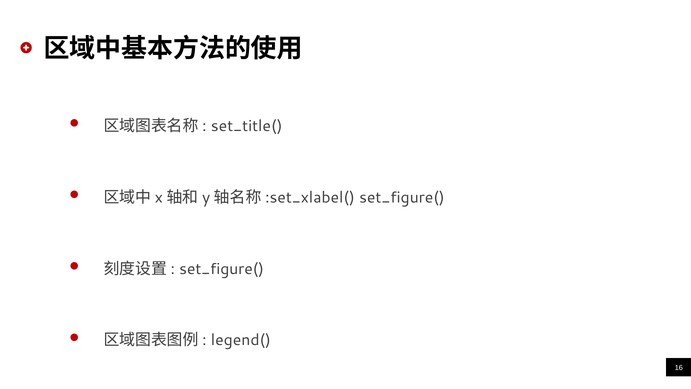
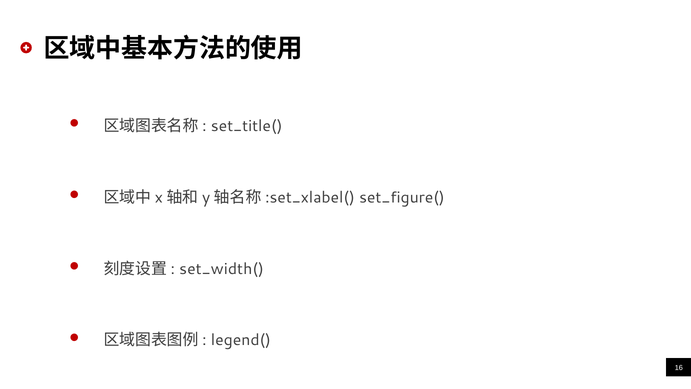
set_figure( at (222, 269): set_figure( -> set_width(
